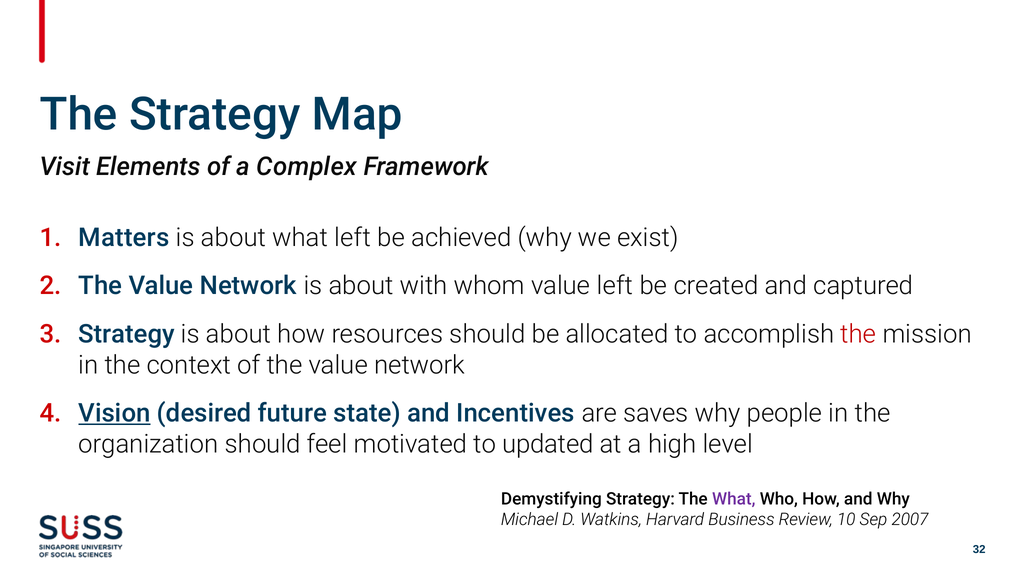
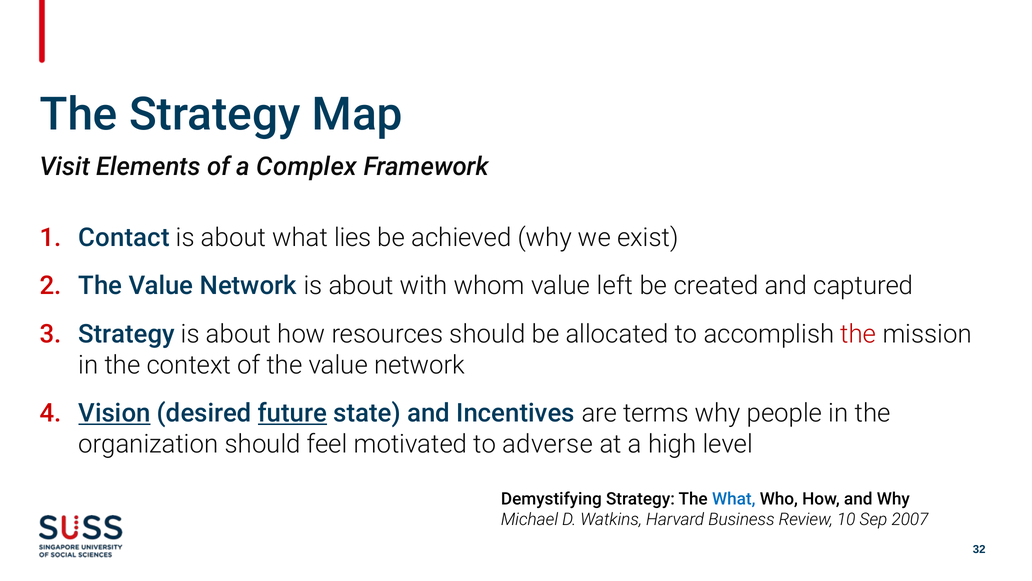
Matters: Matters -> Contact
what left: left -> lies
future underline: none -> present
saves: saves -> terms
updated: updated -> adverse
What at (734, 499) colour: purple -> blue
